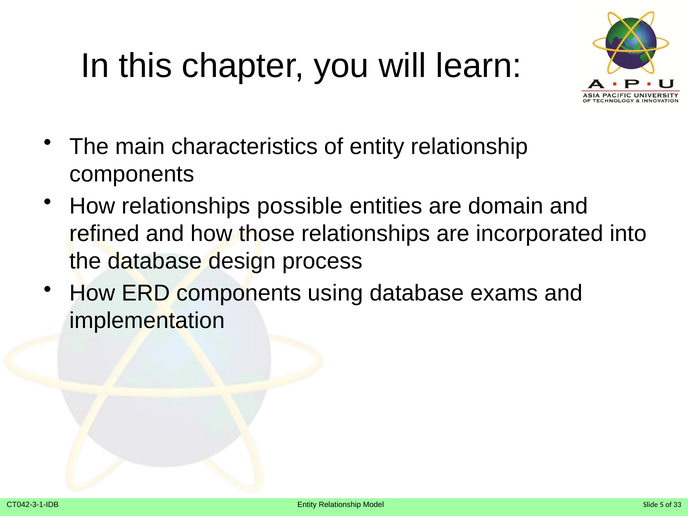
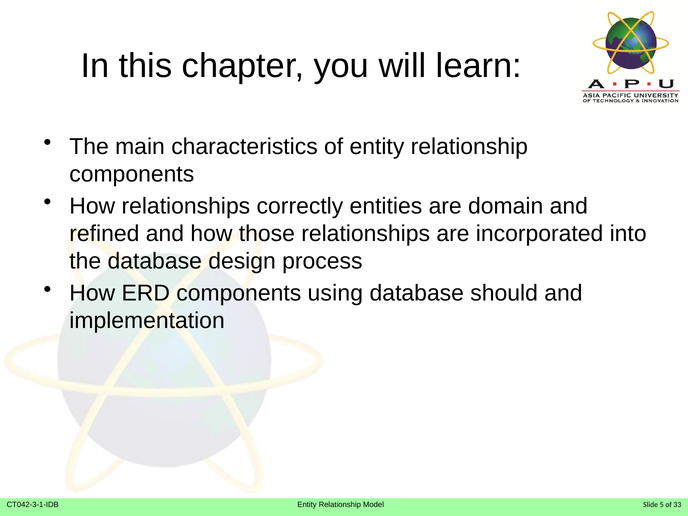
possible: possible -> correctly
exams: exams -> should
